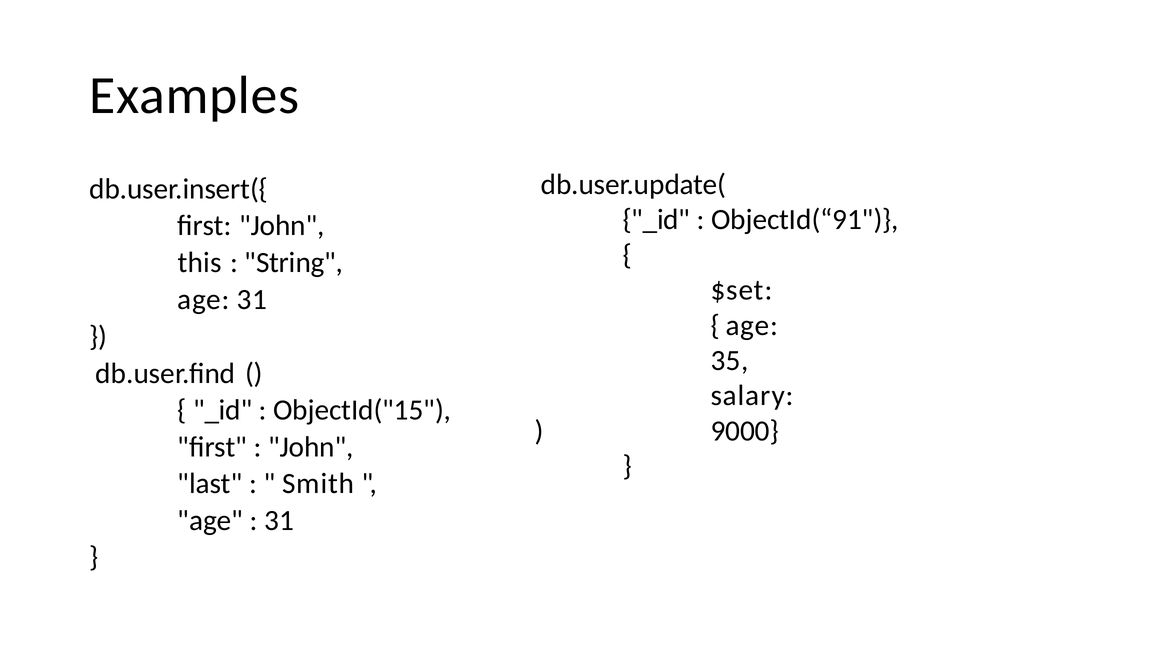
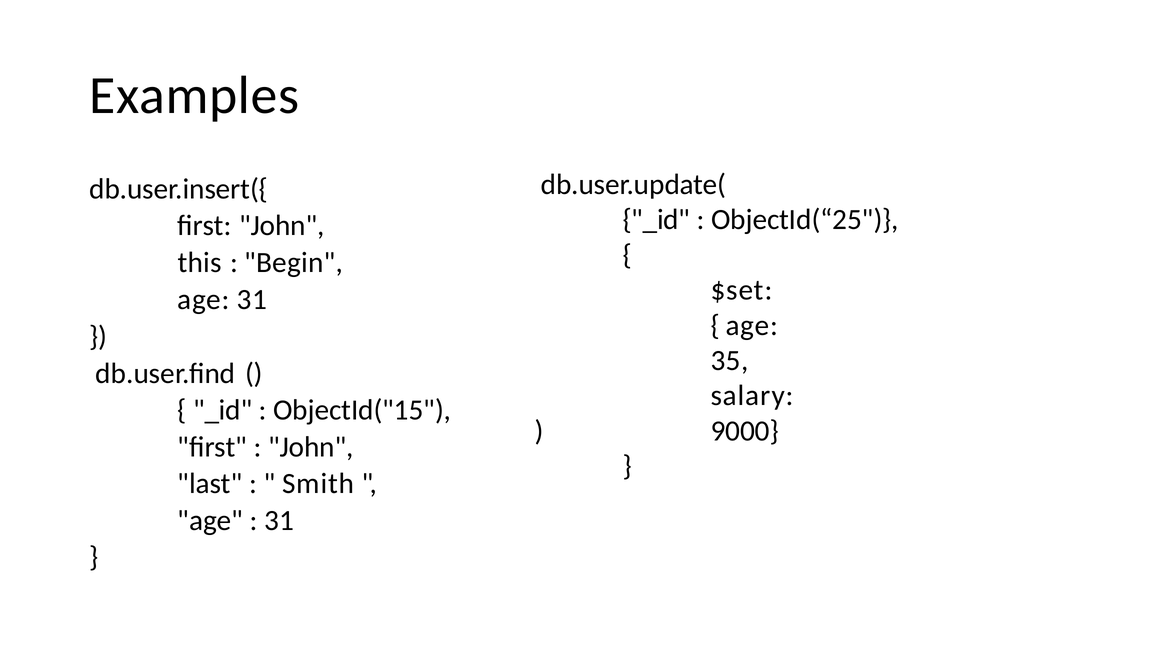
ObjectId(“91: ObjectId(“91 -> ObjectId(“25
String: String -> Begin
